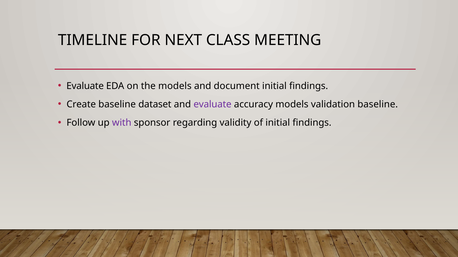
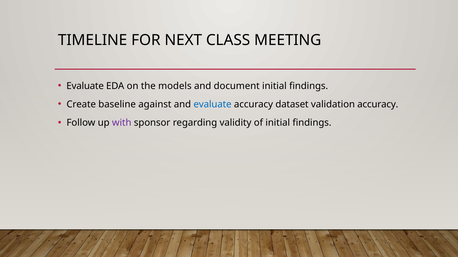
dataset: dataset -> against
evaluate at (213, 105) colour: purple -> blue
accuracy models: models -> dataset
validation baseline: baseline -> accuracy
